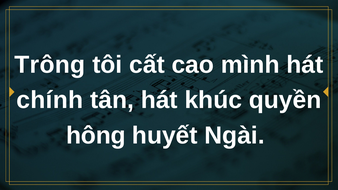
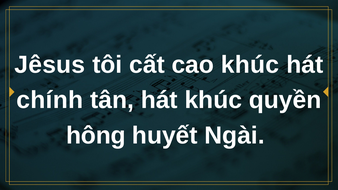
Trông: Trông -> Jêsus
cao mình: mình -> khúc
